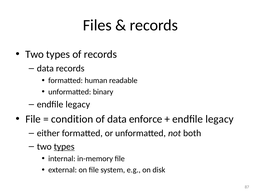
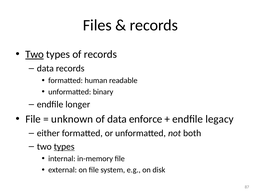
Two at (35, 54) underline: none -> present
legacy at (78, 104): legacy -> longer
condition: condition -> unknown
